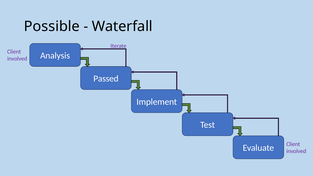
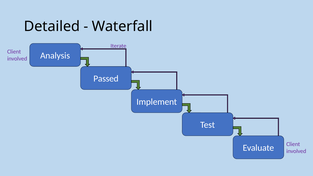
Possible: Possible -> Detailed
